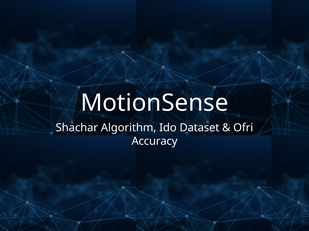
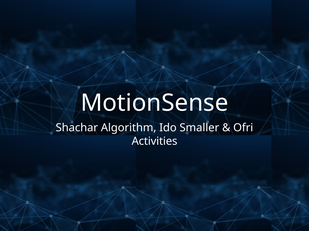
Dataset: Dataset -> Smaller
Accuracy: Accuracy -> Activities
